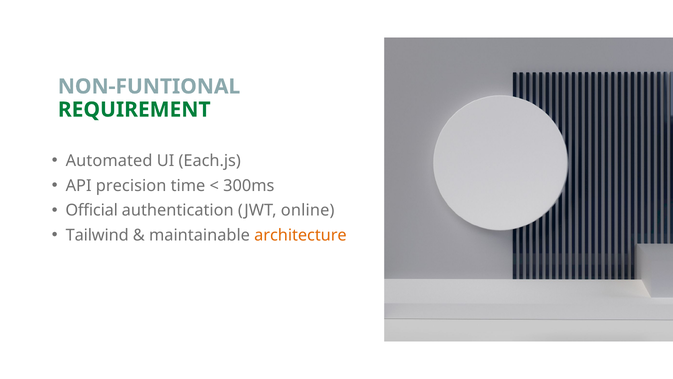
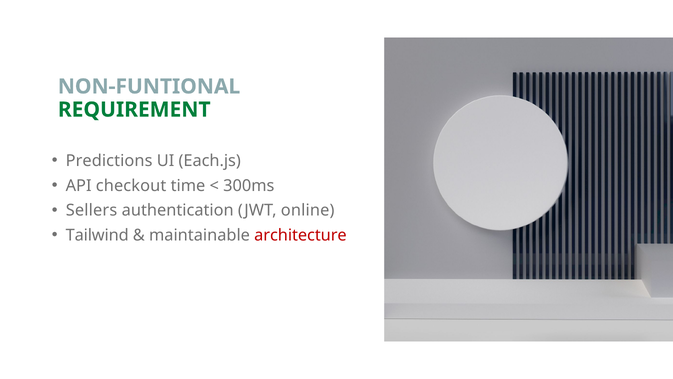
Automated: Automated -> Predictions
precision: precision -> checkout
Official: Official -> Sellers
architecture colour: orange -> red
